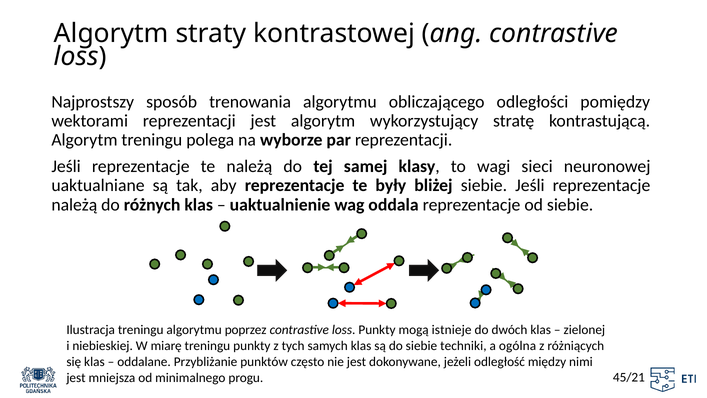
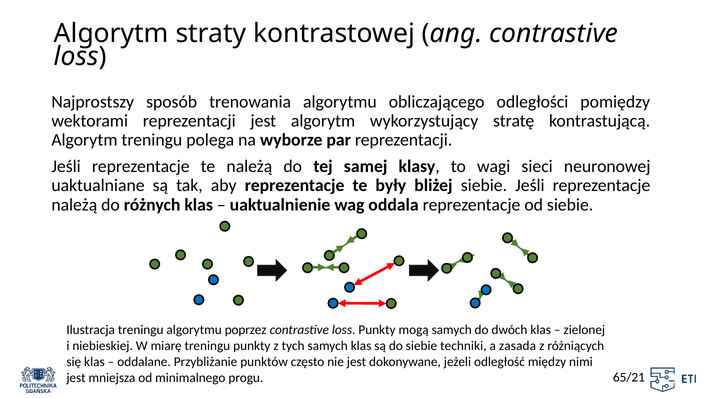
mogą istnieje: istnieje -> samych
ogólna: ogólna -> zasada
45/21: 45/21 -> 65/21
